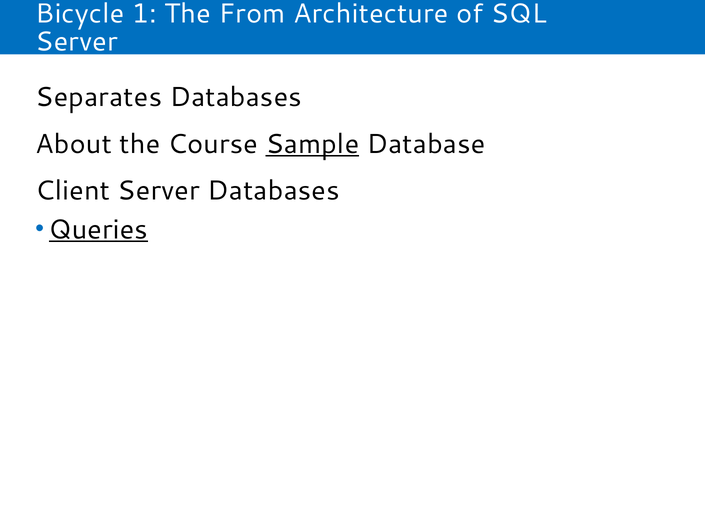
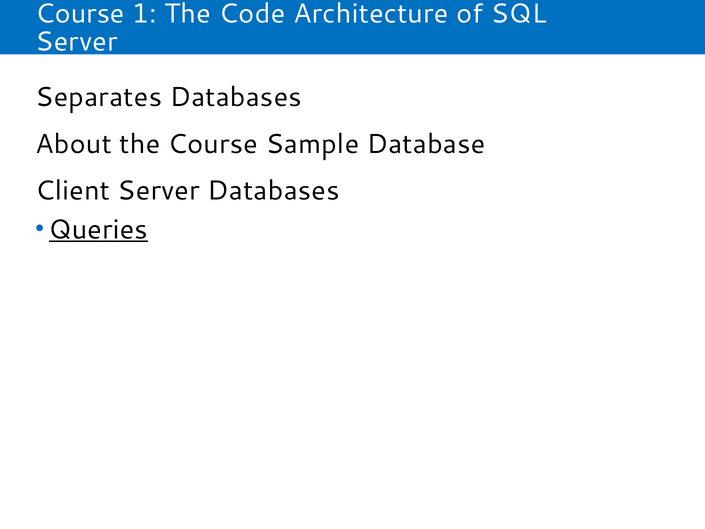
Bicycle at (80, 14): Bicycle -> Course
From: From -> Code
Sample underline: present -> none
